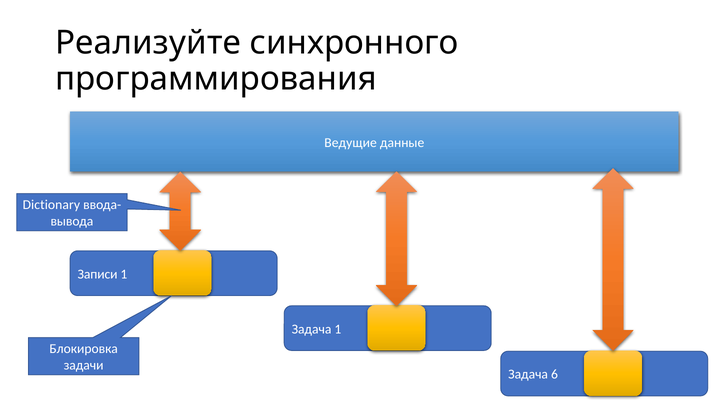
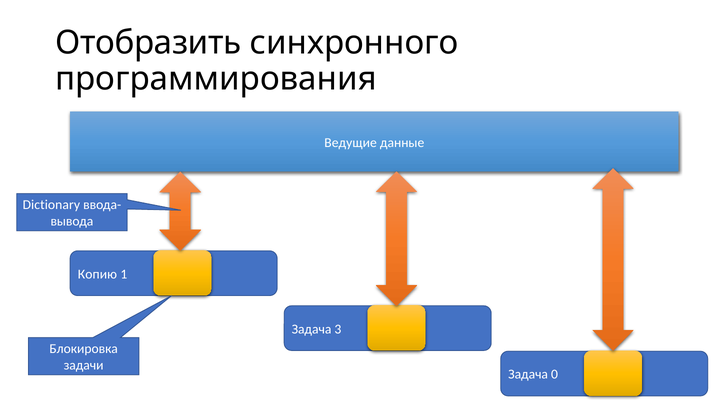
Реализуйте: Реализуйте -> Отобразить
Записи: Записи -> Копию
Задача 1: 1 -> 3
6: 6 -> 0
